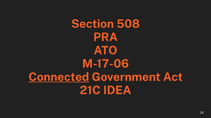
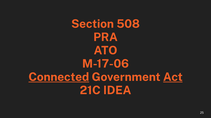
Act underline: none -> present
